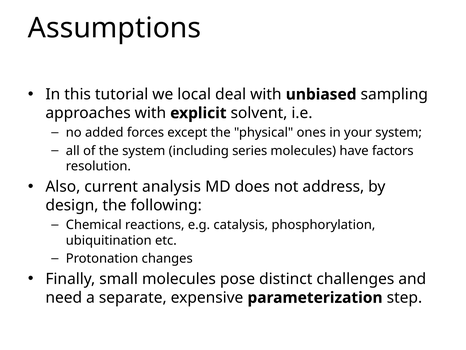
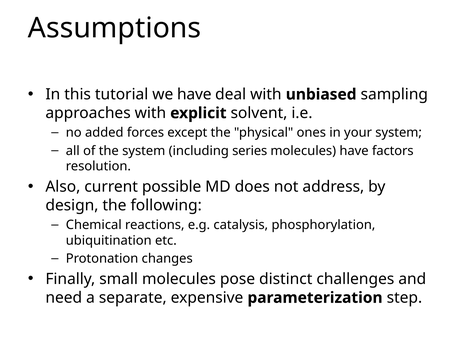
we local: local -> have
analysis: analysis -> possible
